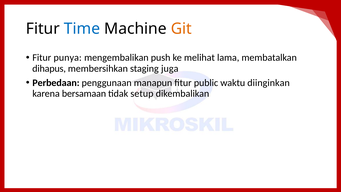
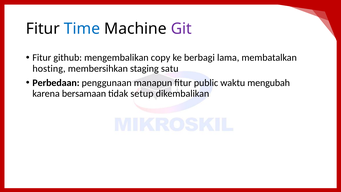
Git colour: orange -> purple
punya: punya -> github
push: push -> copy
melihat: melihat -> berbagi
dihapus: dihapus -> hosting
juga: juga -> satu
diinginkan: diinginkan -> mengubah
